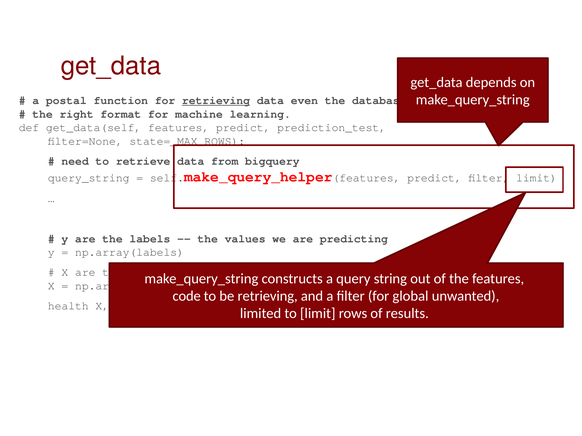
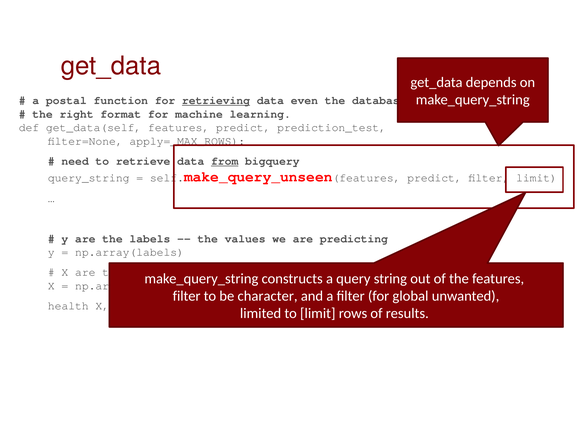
state=_MAX_ROWS: state=_MAX_ROWS -> apply=_MAX_ROWS
from underline: none -> present
make_query_helper: make_query_helper -> make_query_unseen
code at (187, 296): code -> filter
be retrieving: retrieving -> character
